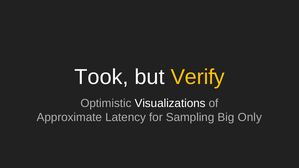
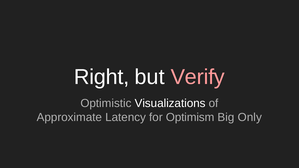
Took: Took -> Right
Verify colour: yellow -> pink
Sampling: Sampling -> Optimism
